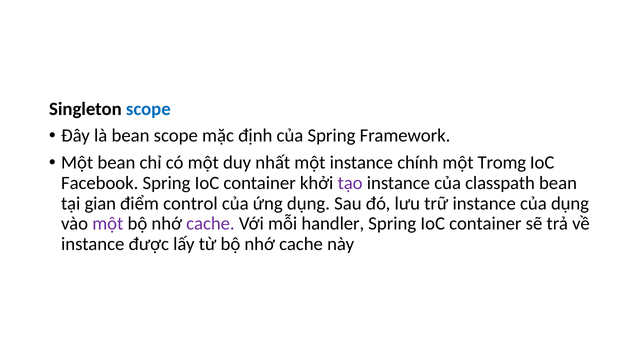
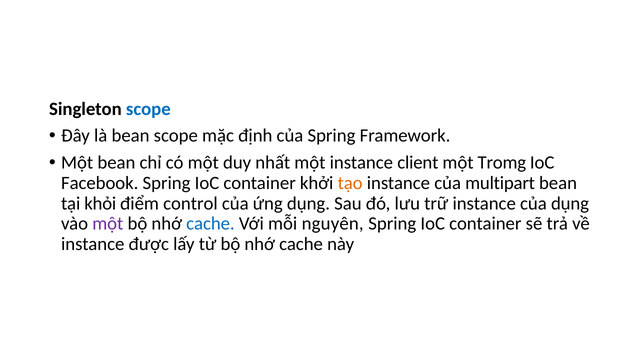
chính: chính -> client
tạo colour: purple -> orange
classpath: classpath -> multipart
gian: gian -> khỏi
cache at (210, 223) colour: purple -> blue
handler: handler -> nguyên
